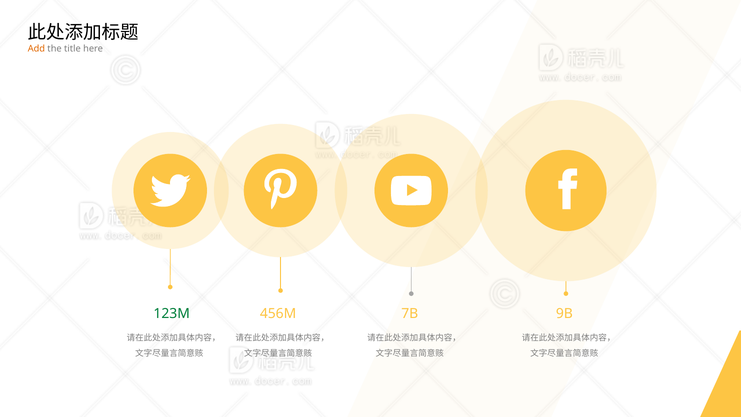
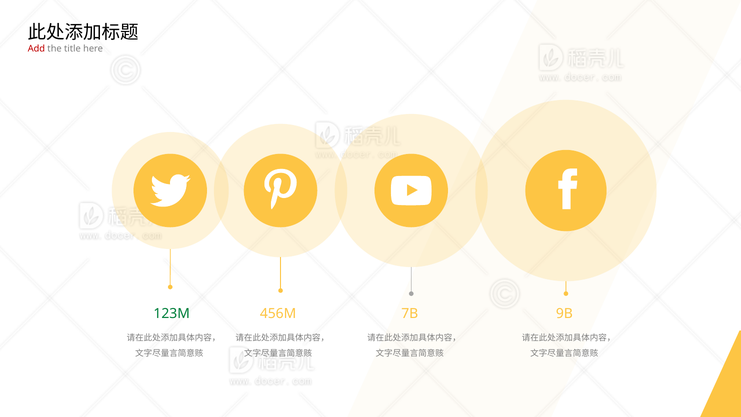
Add colour: orange -> red
